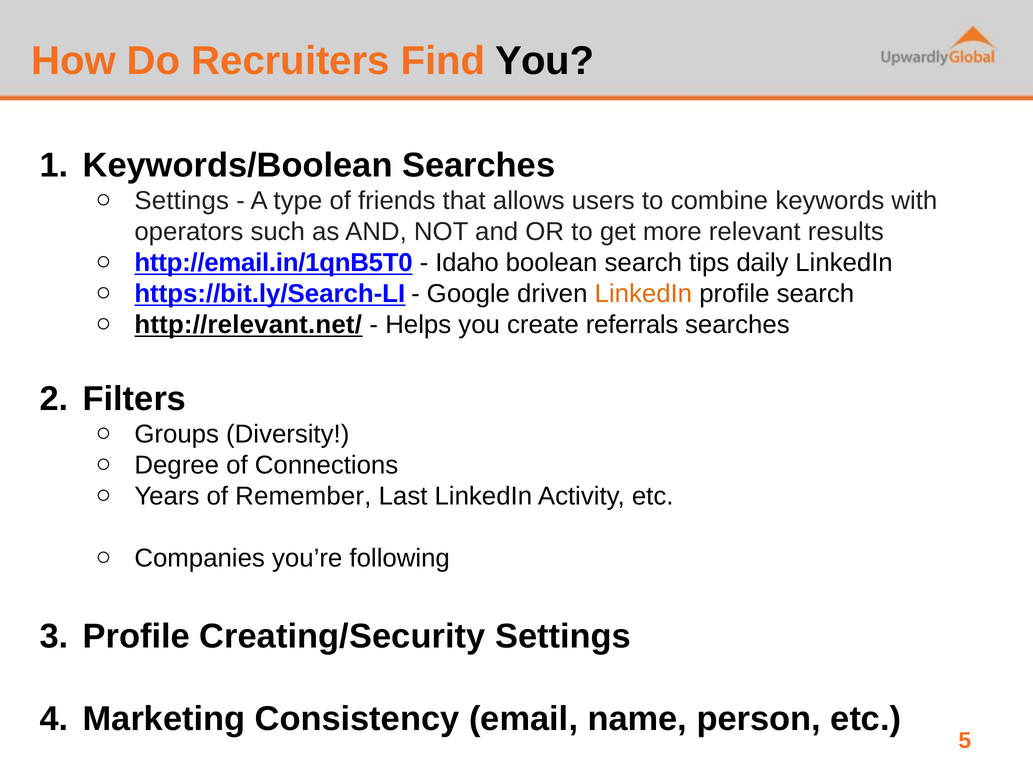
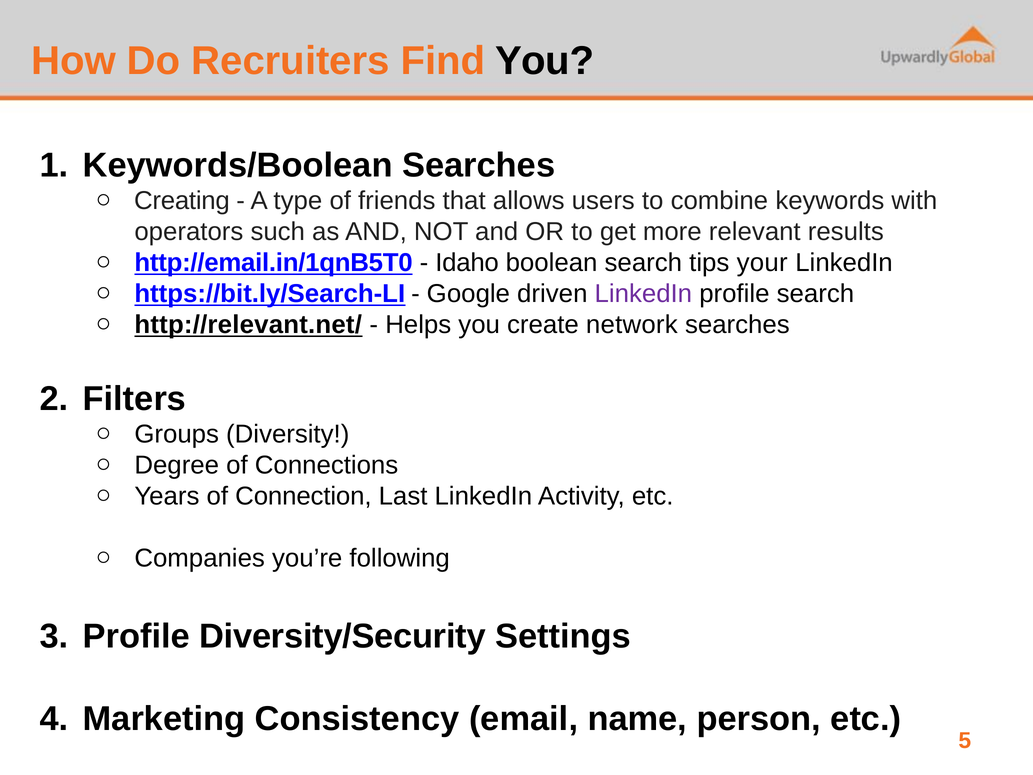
Settings at (182, 201): Settings -> Creating
daily: daily -> your
LinkedIn at (643, 294) colour: orange -> purple
referrals: referrals -> network
Remember: Remember -> Connection
Creating/Security: Creating/Security -> Diversity/Security
